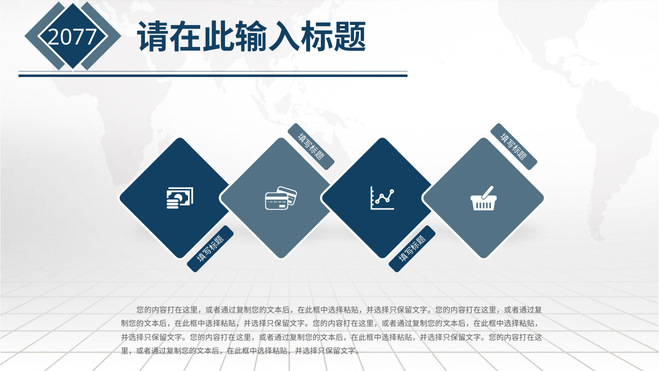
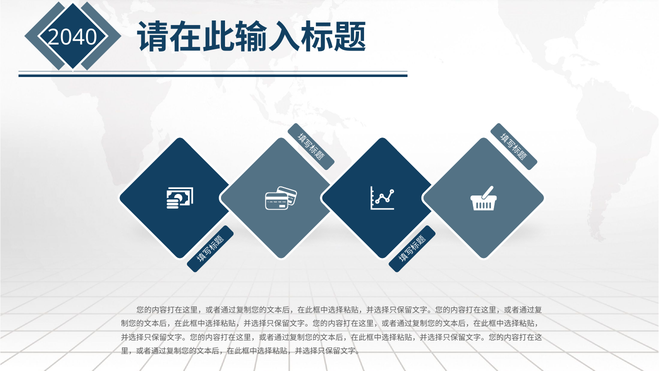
2077: 2077 -> 2040
